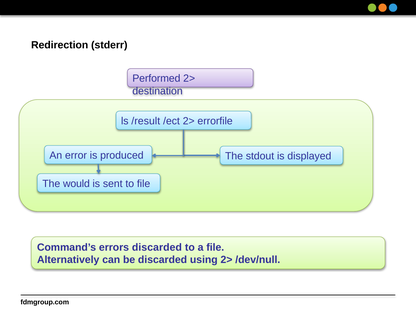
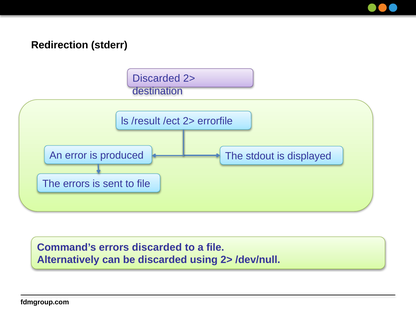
Performed at (156, 79): Performed -> Discarded
The would: would -> errors
